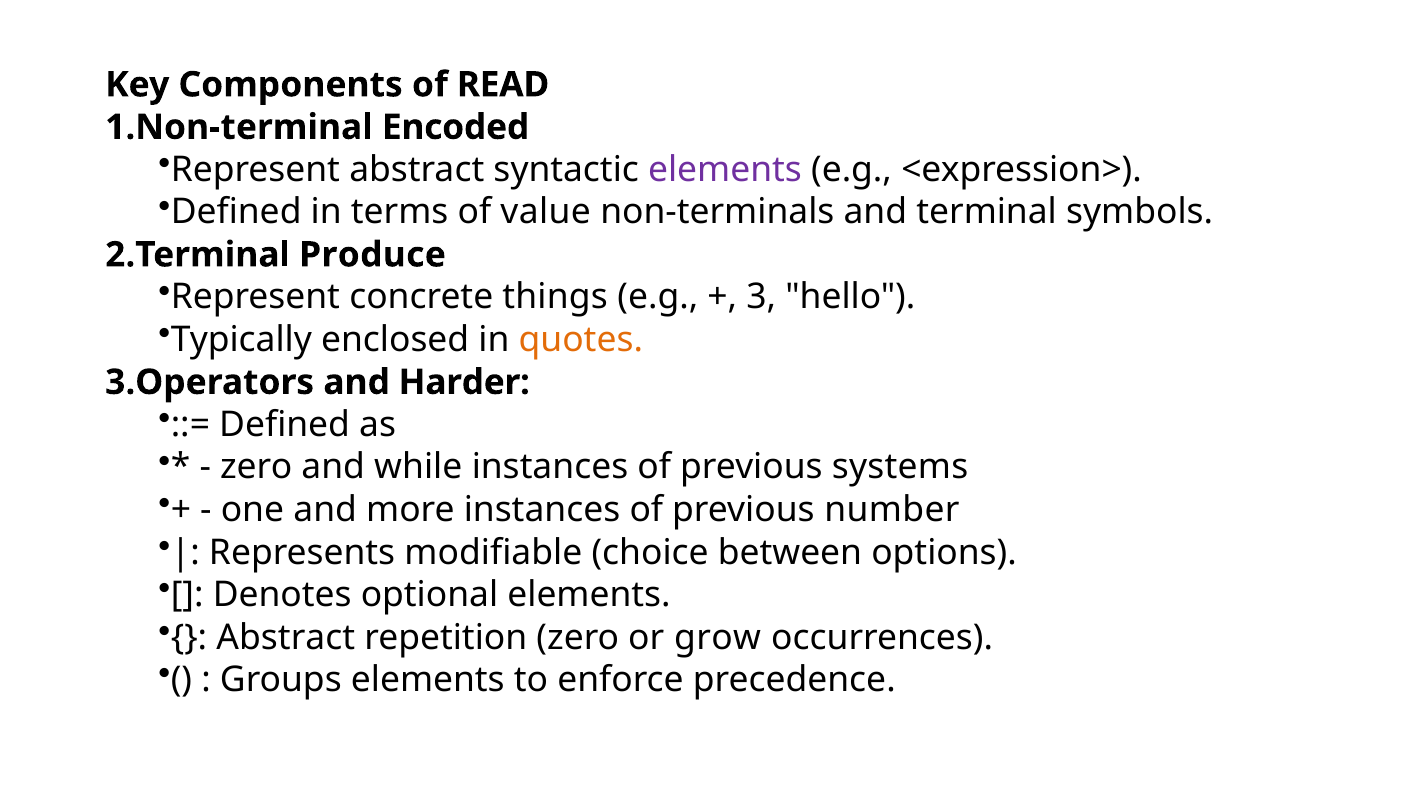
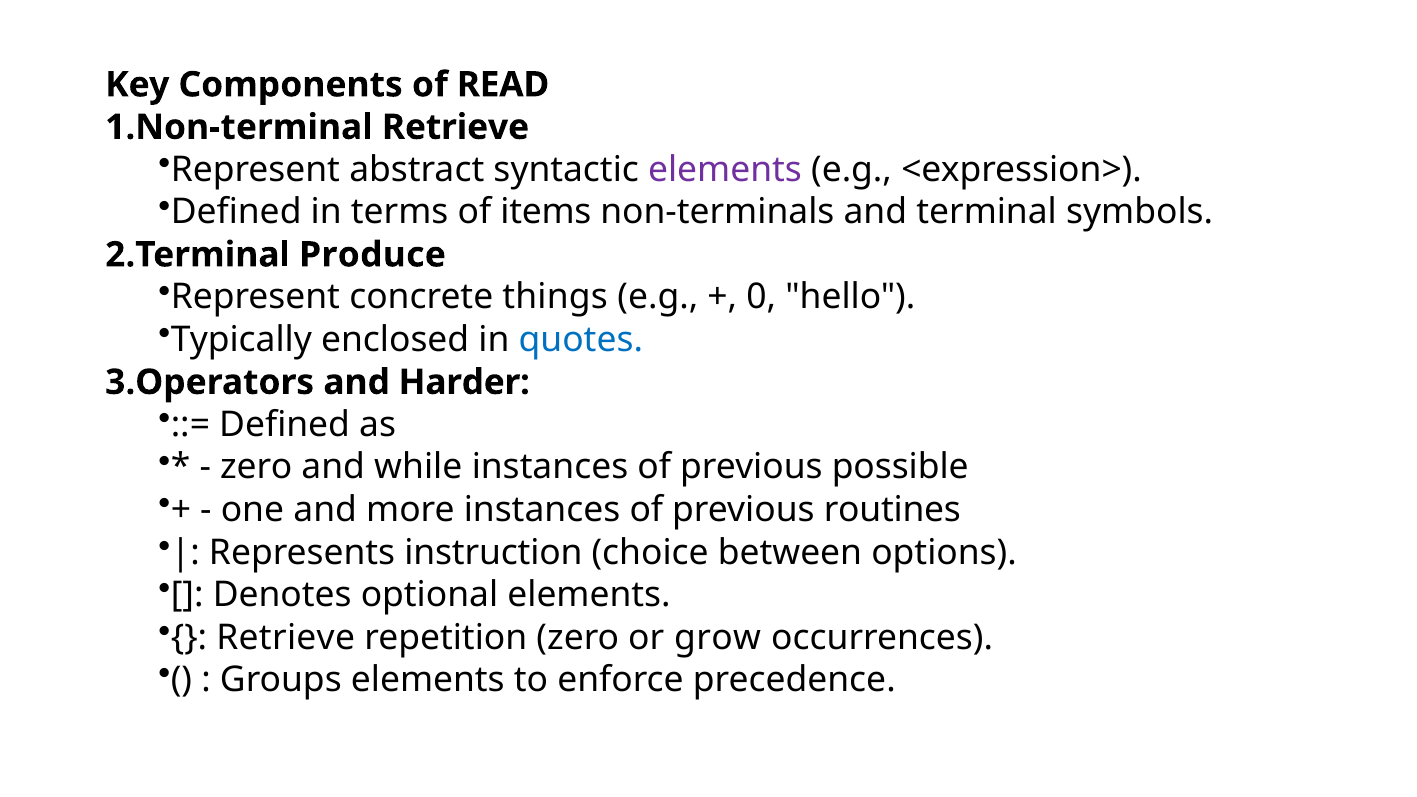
Encoded at (456, 127): Encoded -> Retrieve
value: value -> items
3: 3 -> 0
quotes colour: orange -> blue
systems: systems -> possible
number: number -> routines
modifiable: modifiable -> instruction
Abstract at (286, 637): Abstract -> Retrieve
